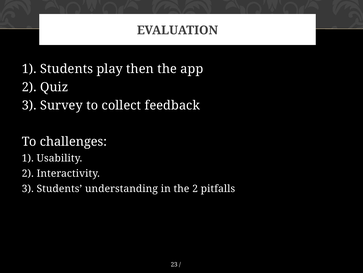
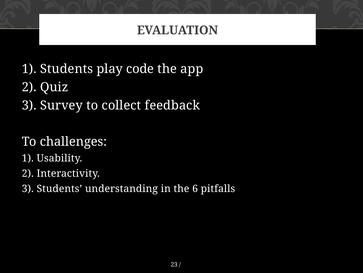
then: then -> code
the 2: 2 -> 6
